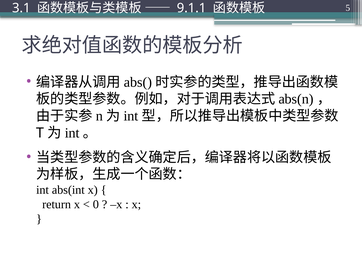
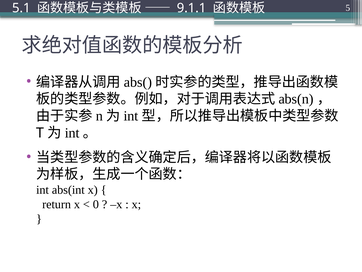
3.1: 3.1 -> 5.1
